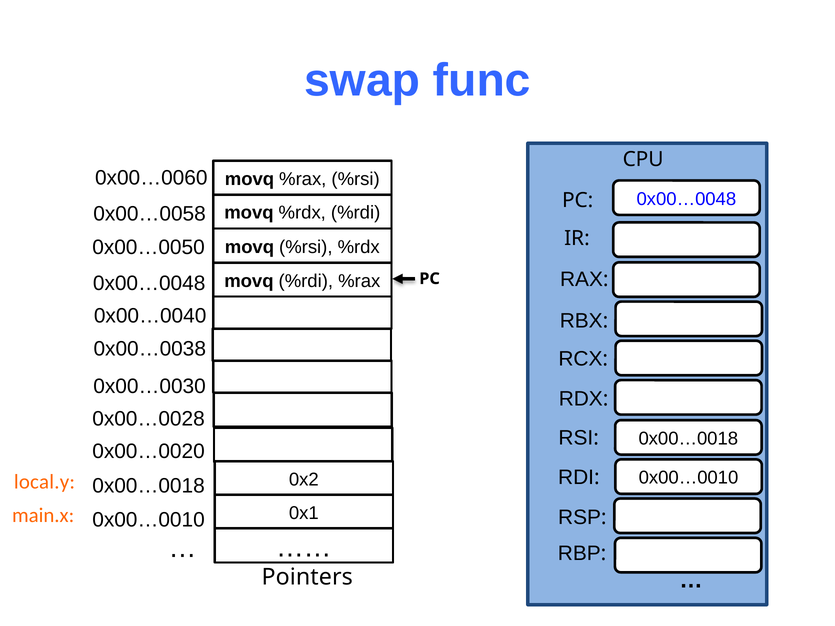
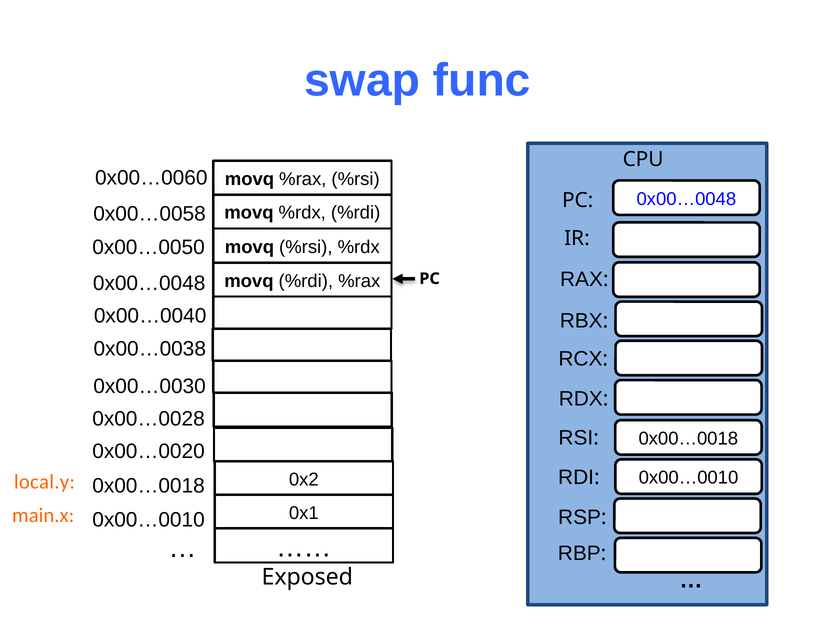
Pointers: Pointers -> Exposed
